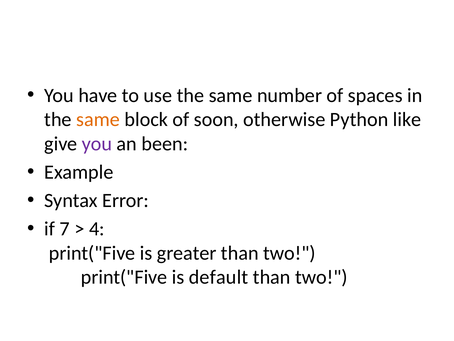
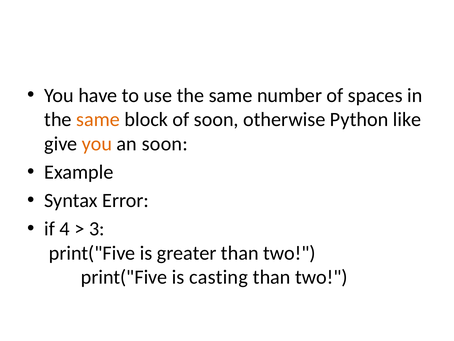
you at (97, 144) colour: purple -> orange
an been: been -> soon
7: 7 -> 4
4: 4 -> 3
default: default -> casting
